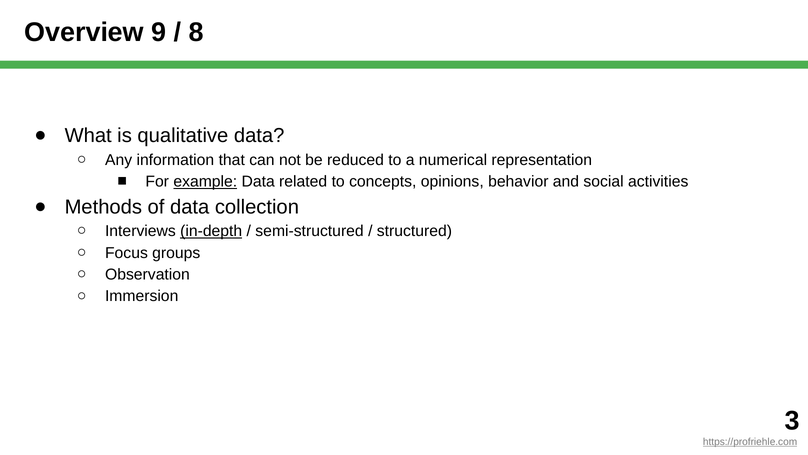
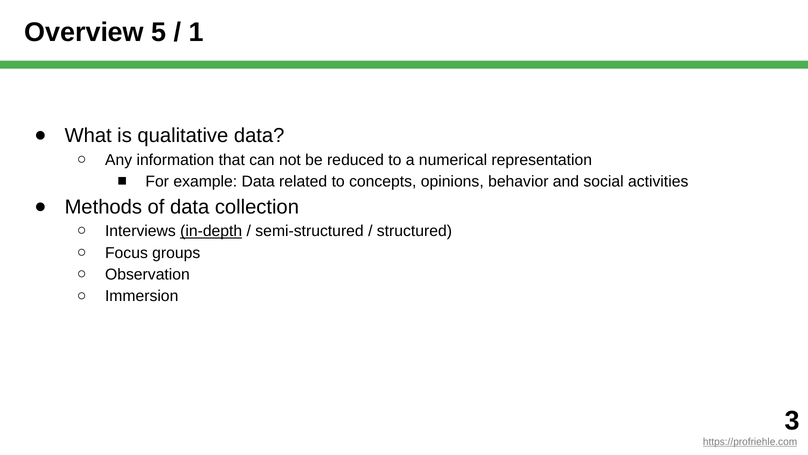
9: 9 -> 5
8: 8 -> 1
example underline: present -> none
